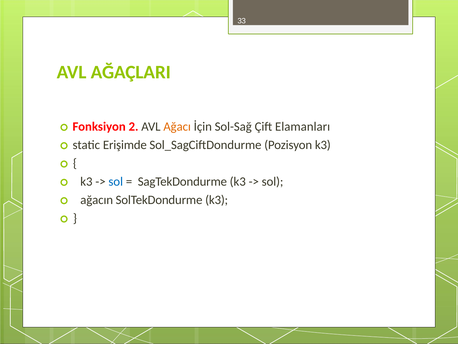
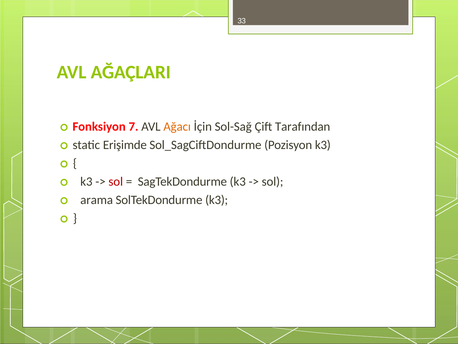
2: 2 -> 7
Elamanları: Elamanları -> Tarafından
sol at (116, 181) colour: blue -> red
ağacın: ağacın -> arama
